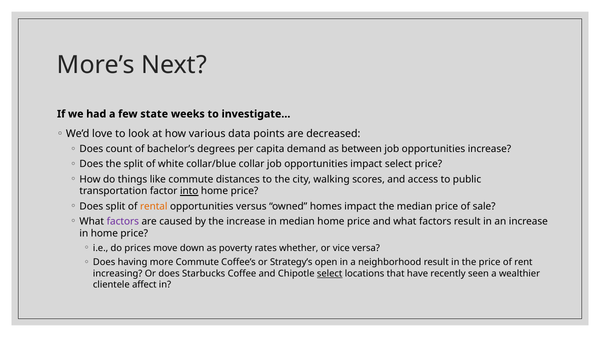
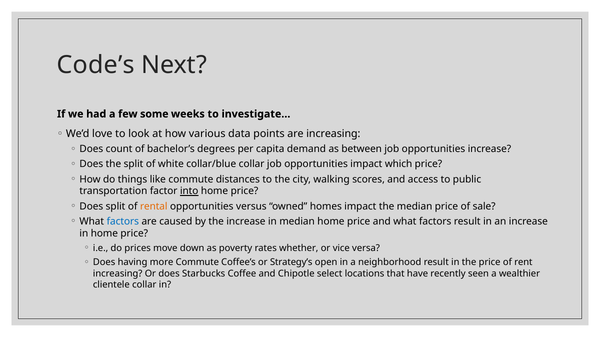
More’s: More’s -> Code’s
state: state -> some
are decreased: decreased -> increasing
impact select: select -> which
factors at (123, 222) colour: purple -> blue
select at (330, 274) underline: present -> none
clientele affect: affect -> collar
